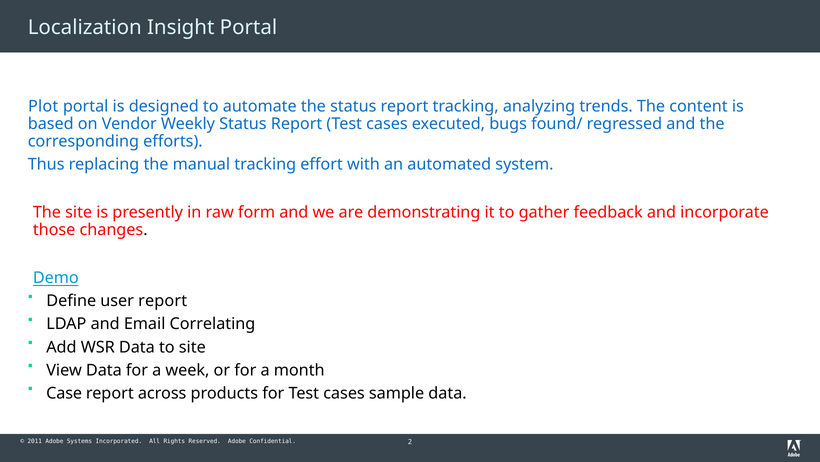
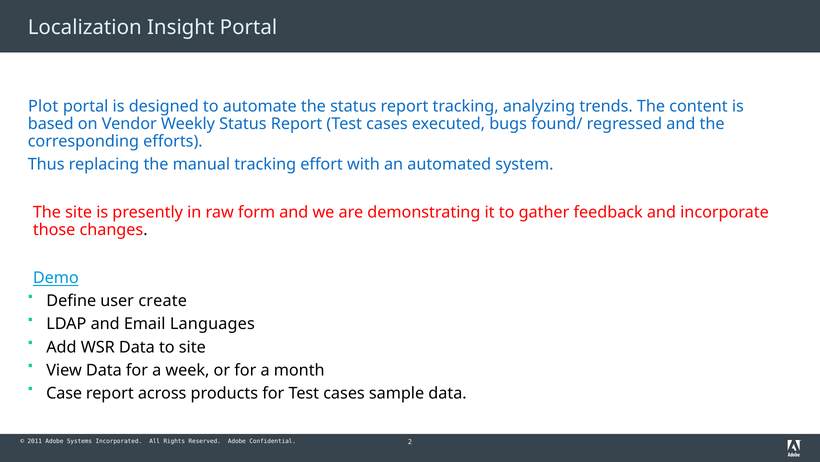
user report: report -> create
Correlating: Correlating -> Languages
